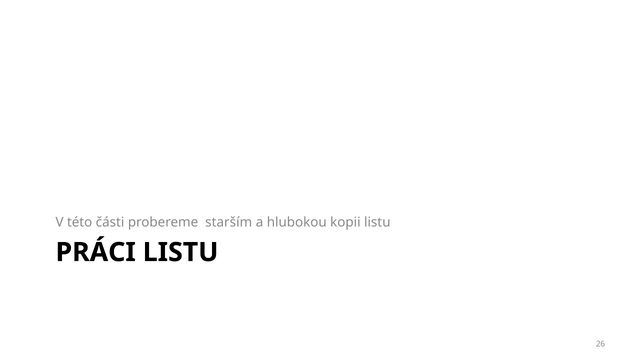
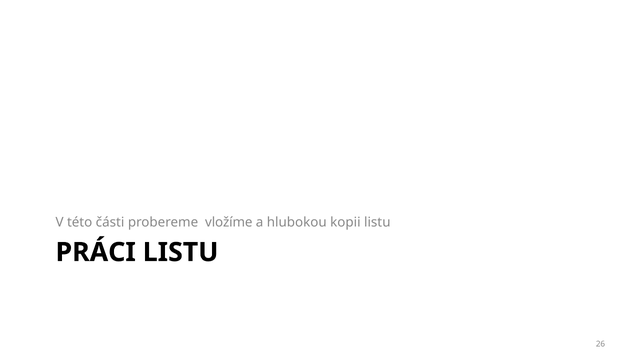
starším: starším -> vložíme
